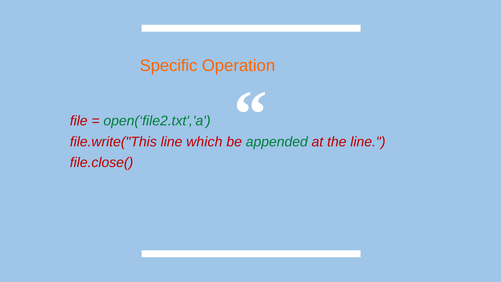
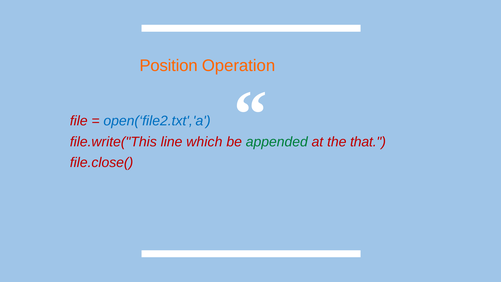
Specific: Specific -> Position
open(‘file2.txt','a colour: green -> blue
the line: line -> that
